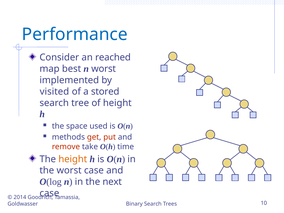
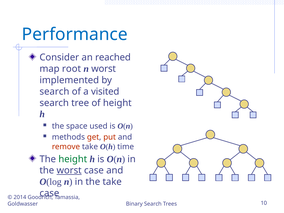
best: best -> root
visited at (54, 92): visited -> search
stored: stored -> visited
height at (73, 159) colour: orange -> green
worst at (69, 170) underline: none -> present
the next: next -> take
